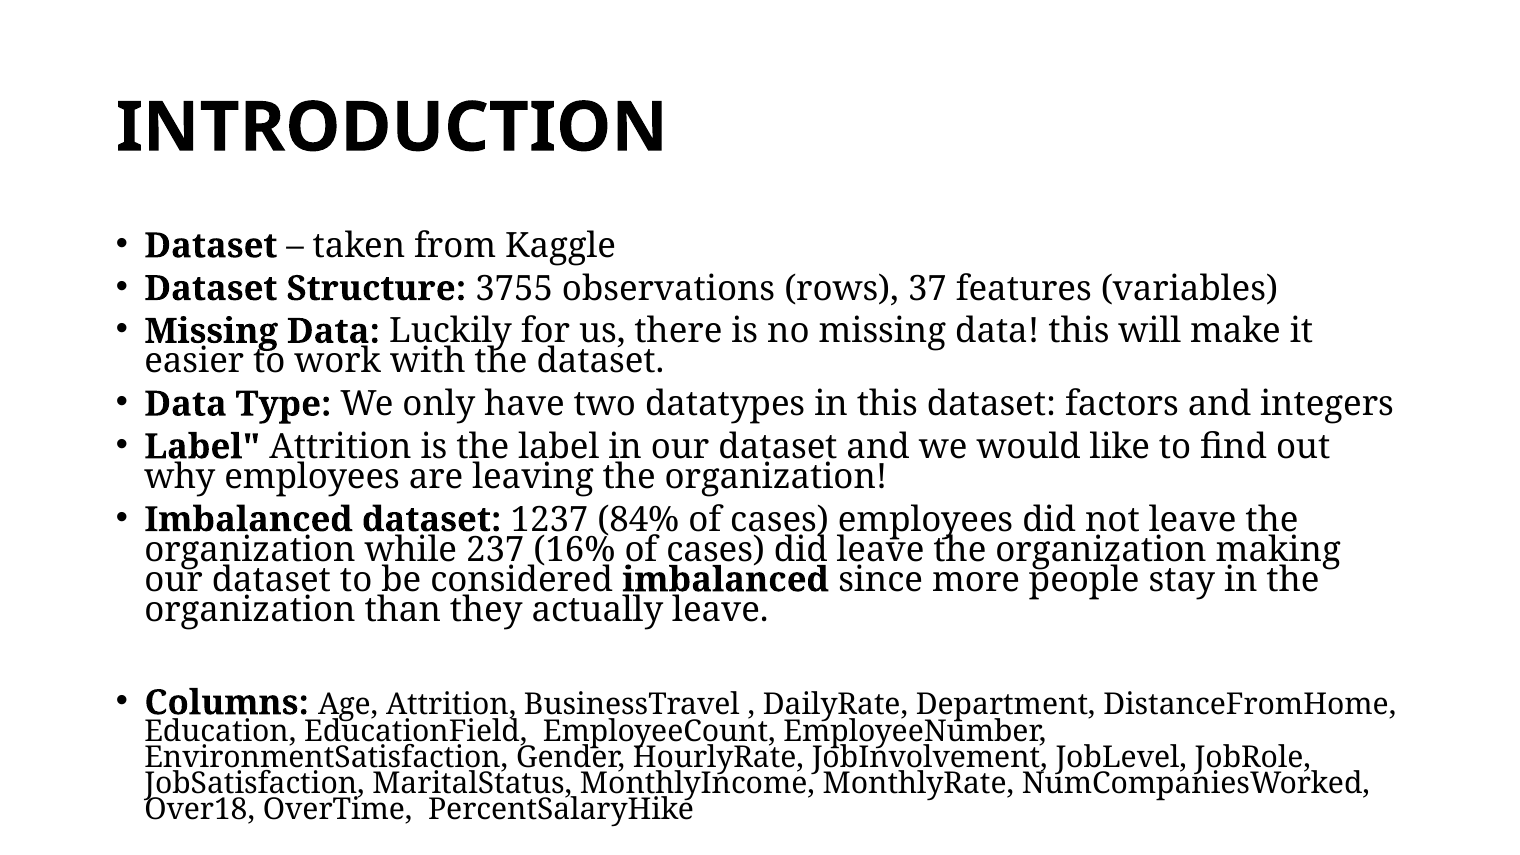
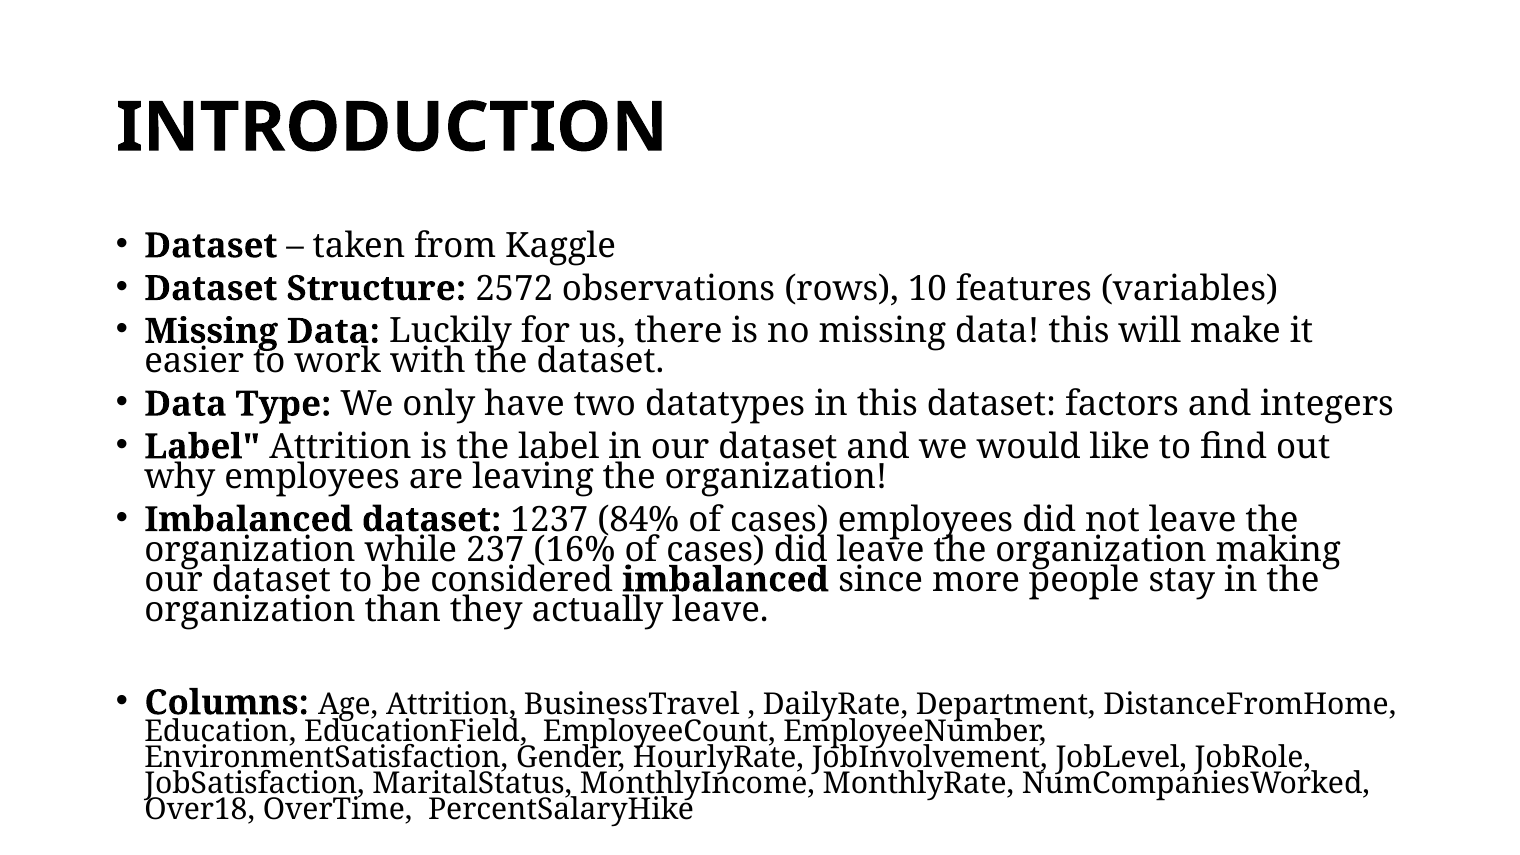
3755: 3755 -> 2572
37: 37 -> 10
